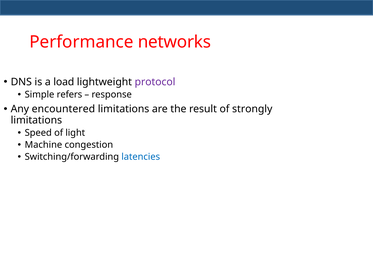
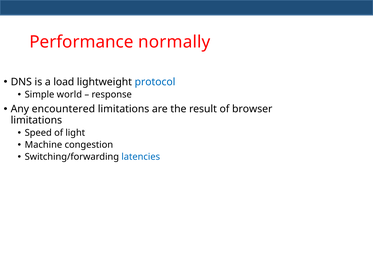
networks: networks -> normally
protocol colour: purple -> blue
refers: refers -> world
strongly: strongly -> browser
